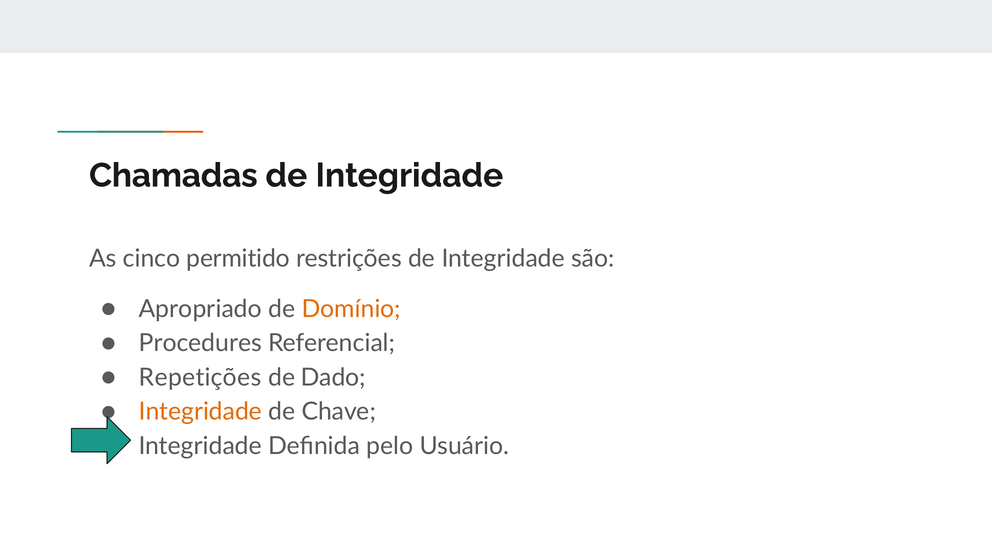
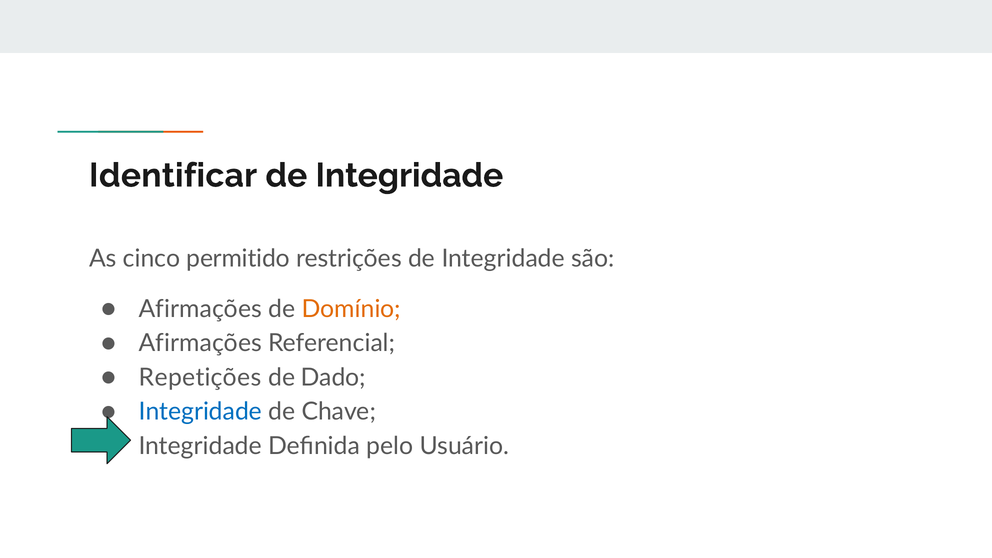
Chamadas: Chamadas -> Identificar
Apropriado at (200, 309): Apropriado -> Afirmações
Procedures at (200, 343): Procedures -> Afirmações
Integridade at (200, 412) colour: orange -> blue
